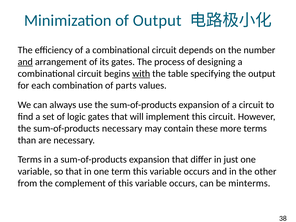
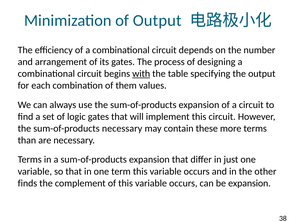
and at (25, 62) underline: present -> none
parts: parts -> them
from: from -> finds
be minterms: minterms -> expansion
